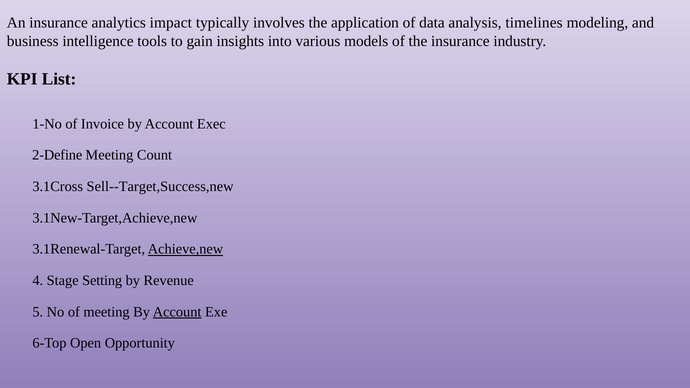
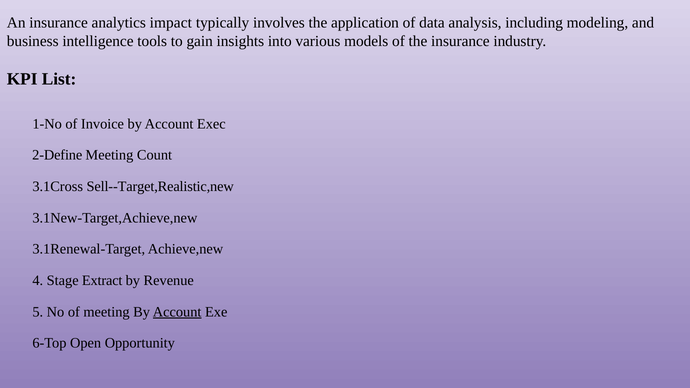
timelines: timelines -> including
Sell--Target,Success,new: Sell--Target,Success,new -> Sell--Target,Realistic,new
Achieve,new underline: present -> none
Setting: Setting -> Extract
